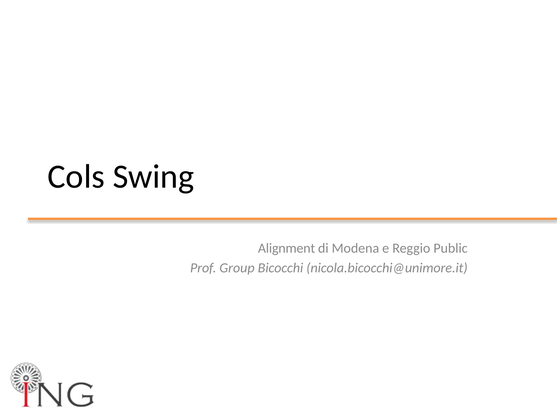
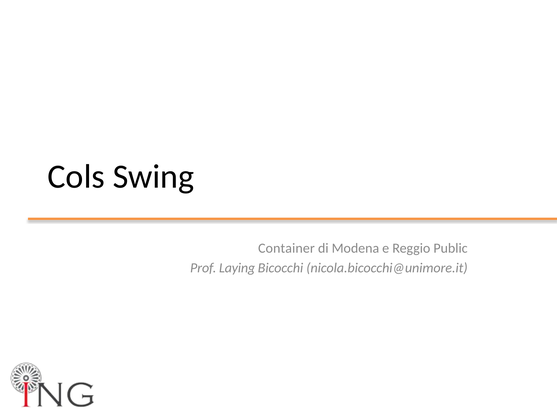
Alignment: Alignment -> Container
Group: Group -> Laying
